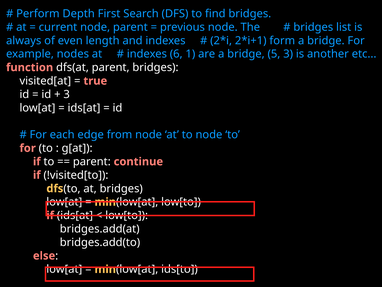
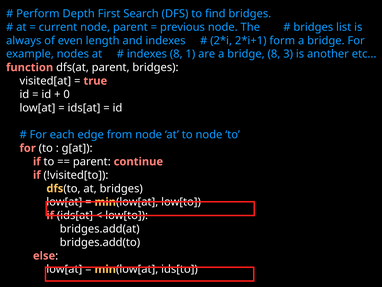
indexes 6: 6 -> 8
bridge 5: 5 -> 8
3 at (67, 94): 3 -> 0
